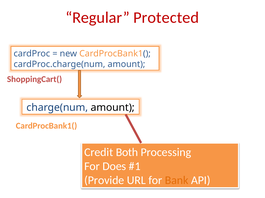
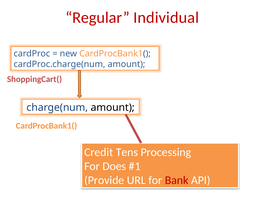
Protected: Protected -> Individual
Both: Both -> Tens
Bank colour: orange -> red
